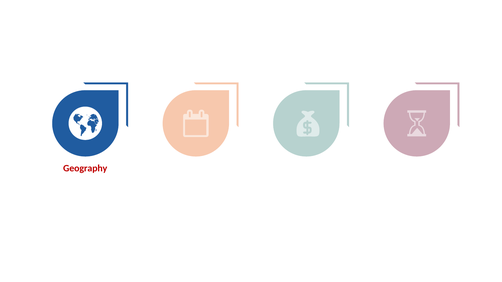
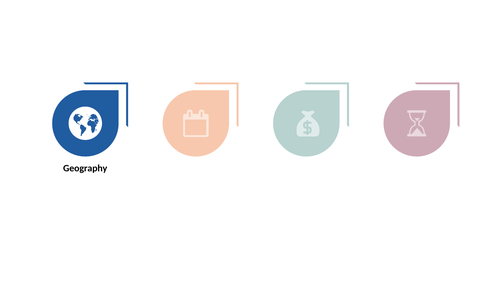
Geography colour: red -> black
